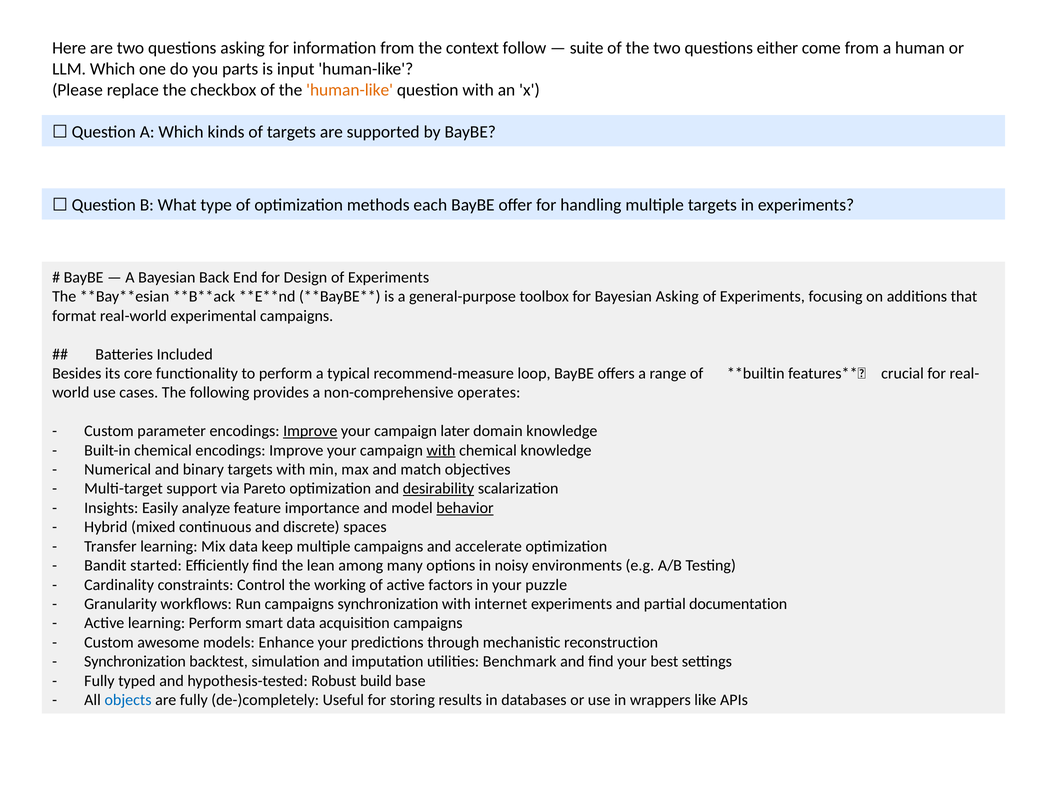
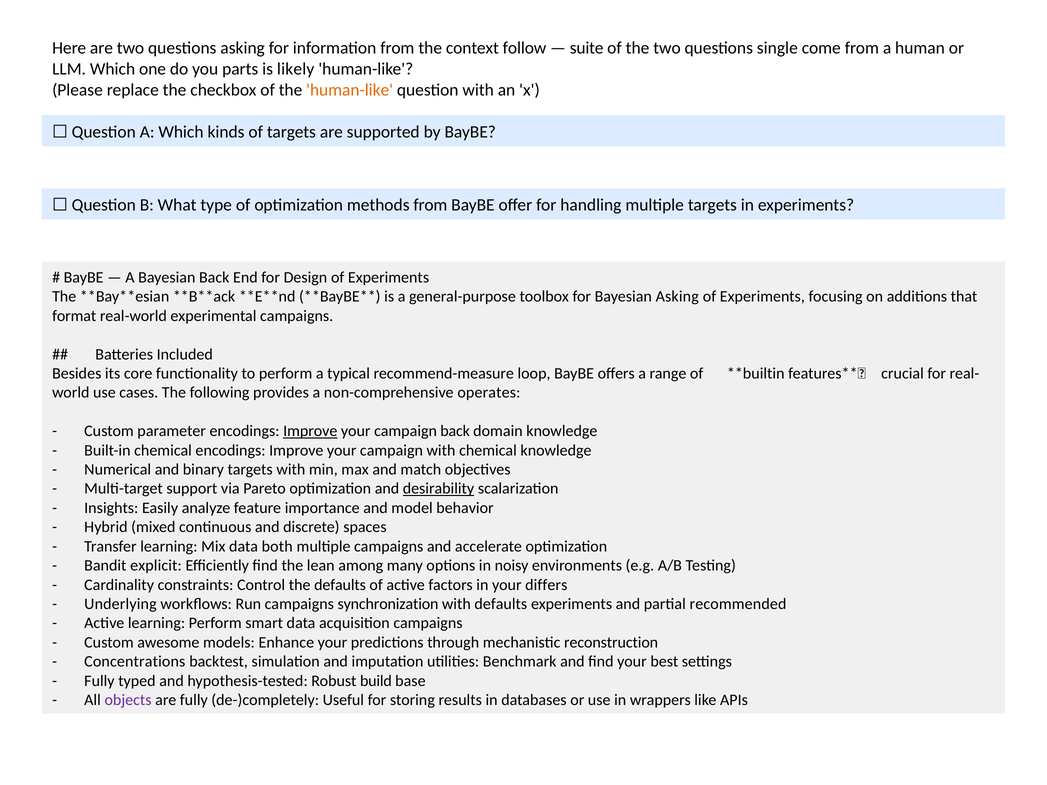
either: either -> single
input: input -> likely
methods each: each -> from
campaign later: later -> back
with at (441, 450) underline: present -> none
behavior underline: present -> none
keep: keep -> both
started: started -> explicit
the working: working -> defaults
puzzle: puzzle -> differs
Granularity: Granularity -> Underlying
with internet: internet -> defaults
documentation: documentation -> recommended
Synchronization at (135, 662): Synchronization -> Concentrations
objects colour: blue -> purple
